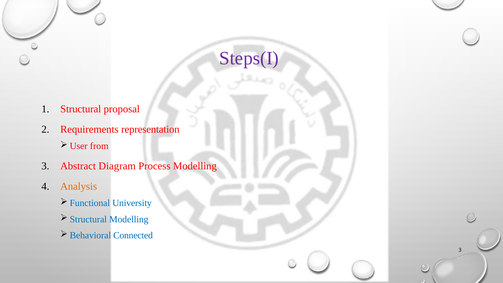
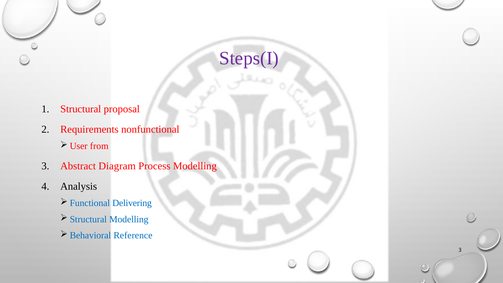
representation: representation -> nonfunctional
Analysis colour: orange -> black
University: University -> Delivering
Connected: Connected -> Reference
